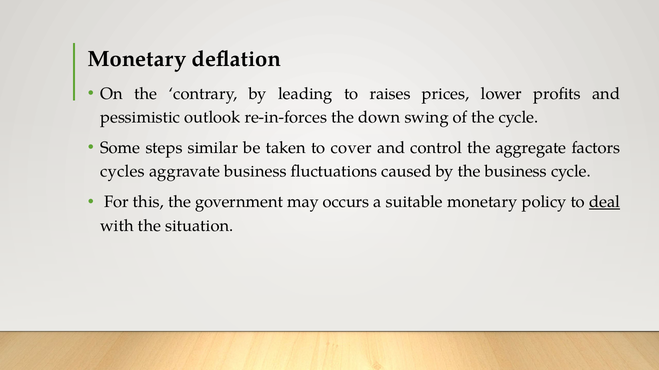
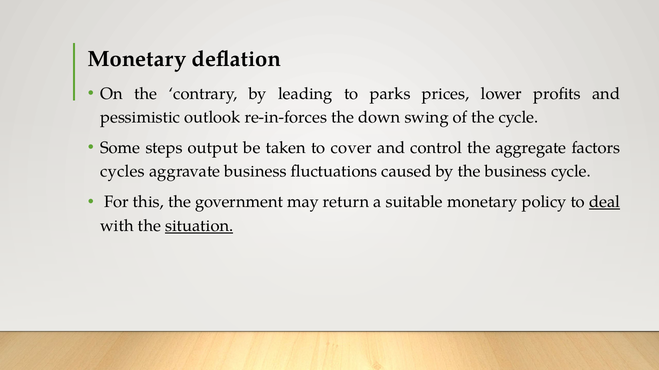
raises: raises -> parks
similar: similar -> output
occurs: occurs -> return
situation underline: none -> present
